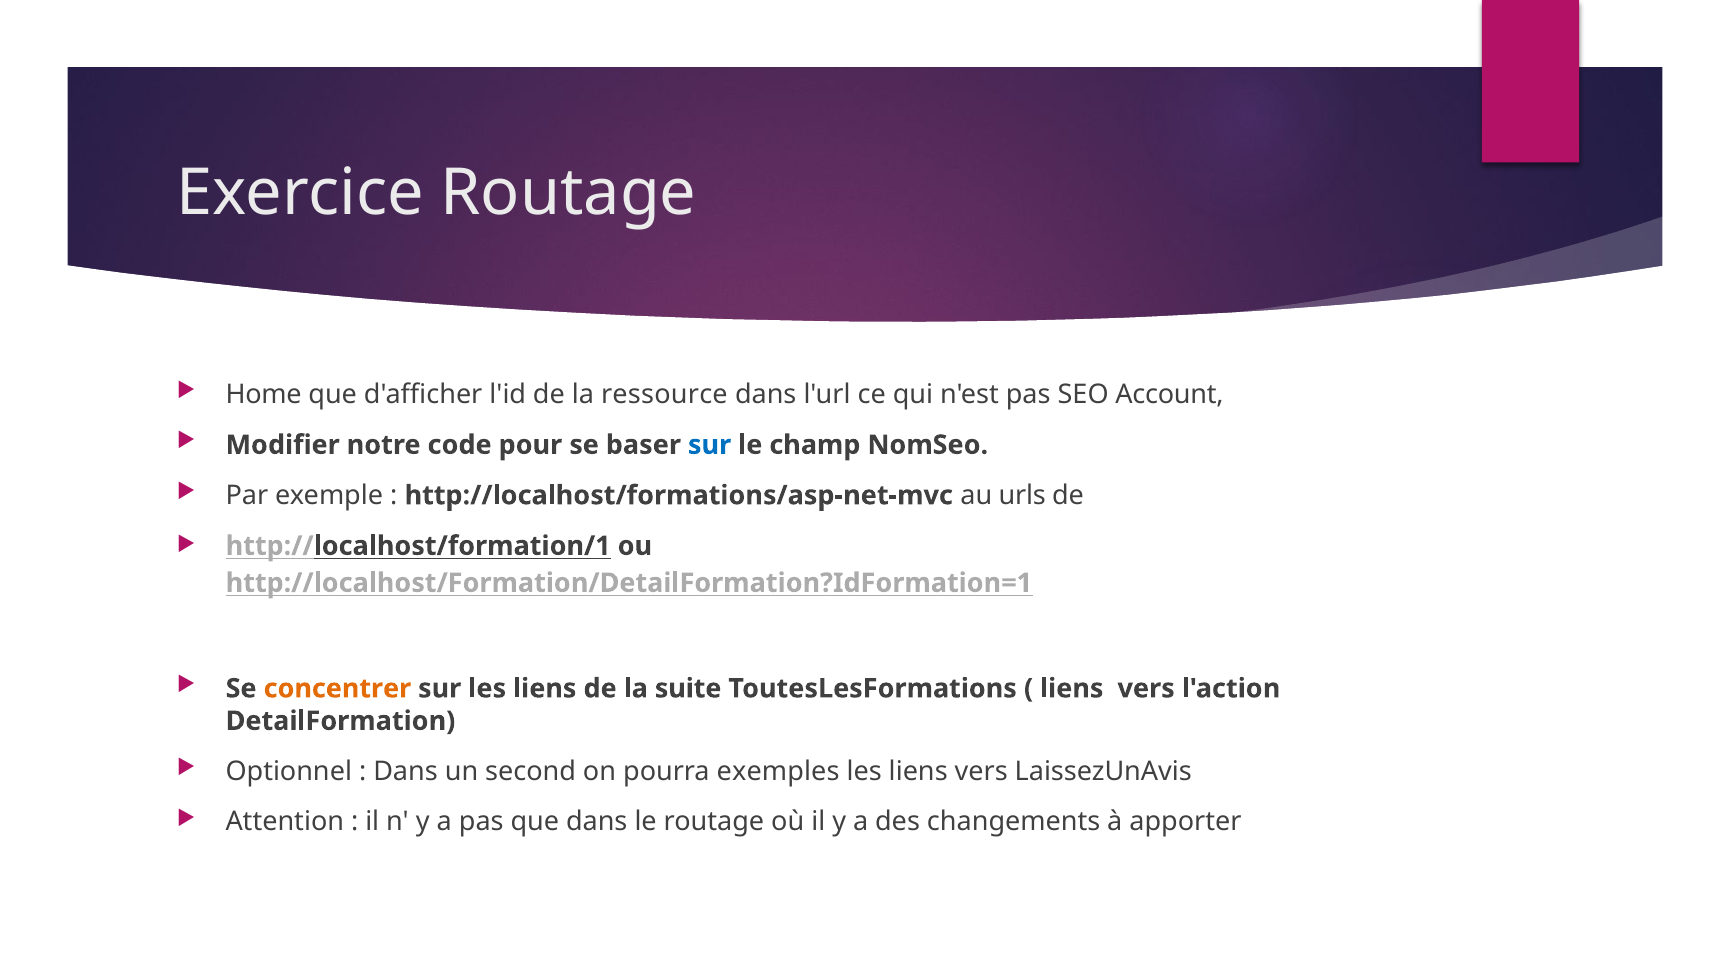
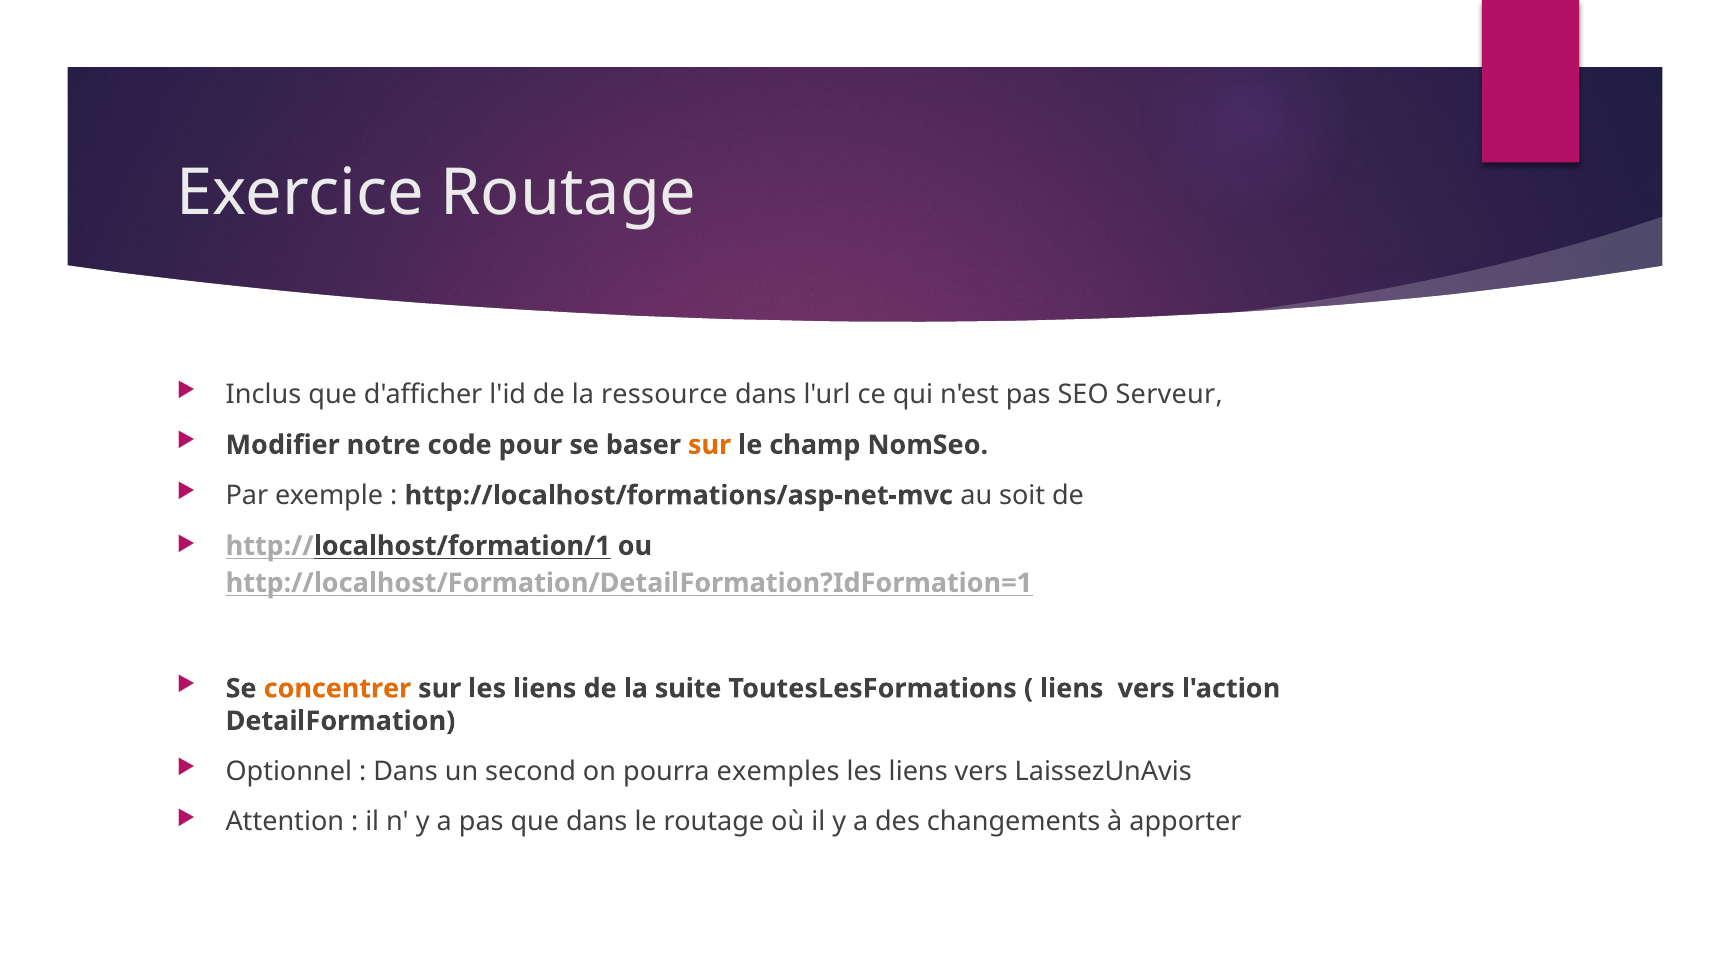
Home: Home -> Inclus
Account: Account -> Serveur
sur at (710, 445) colour: blue -> orange
urls: urls -> soit
